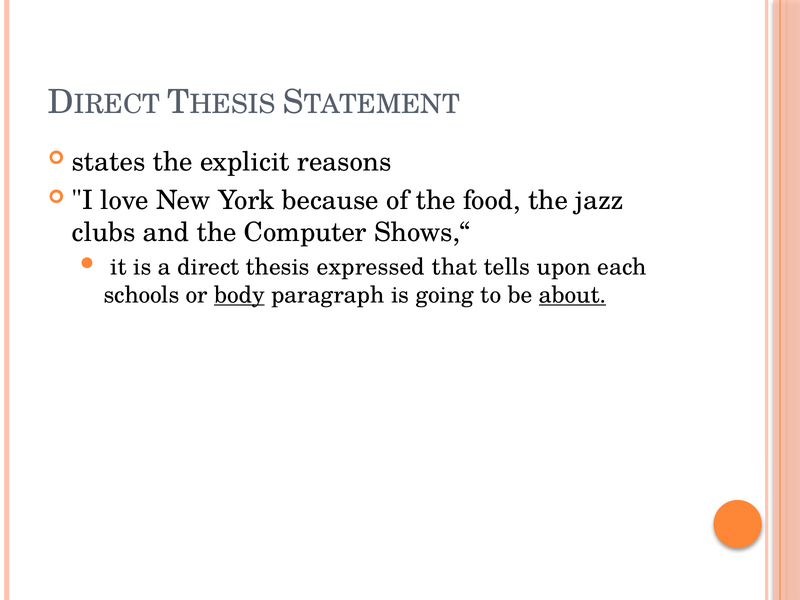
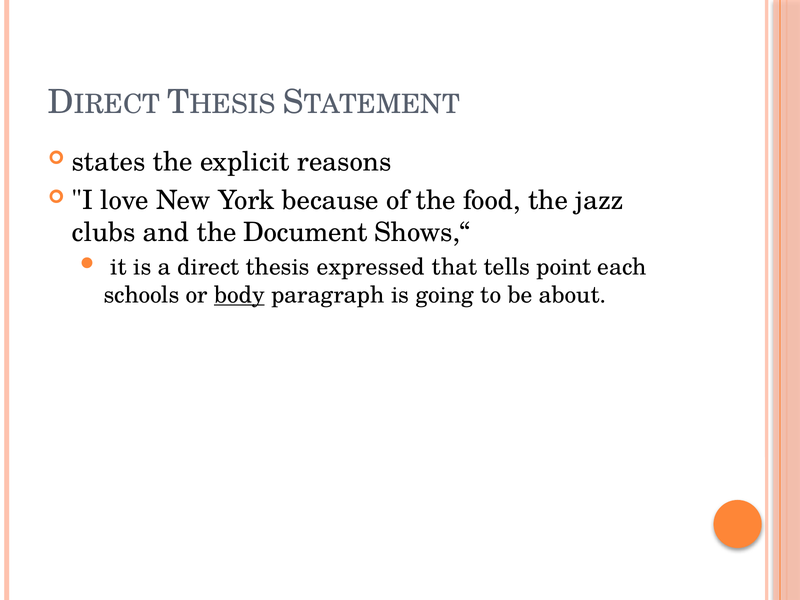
Computer: Computer -> Document
upon: upon -> point
about underline: present -> none
